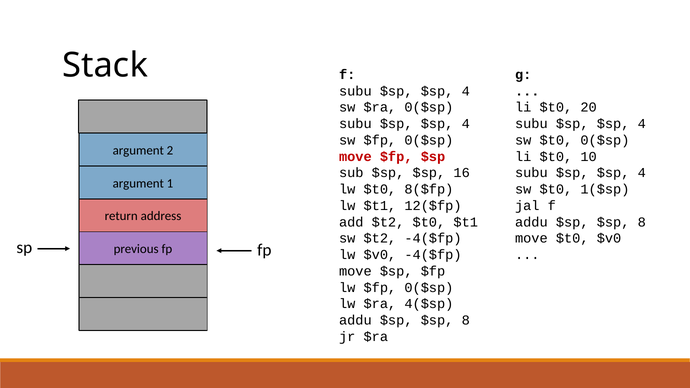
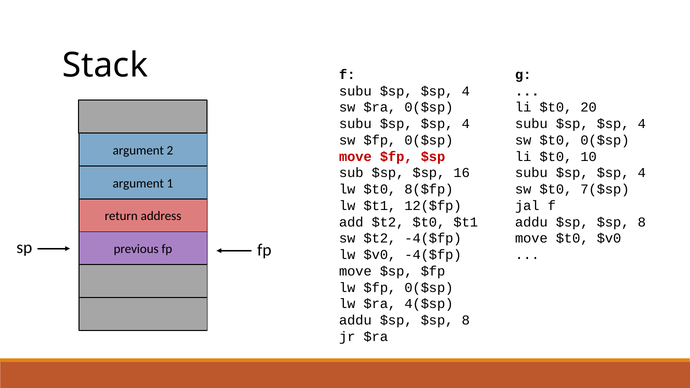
1($sp: 1($sp -> 7($sp
